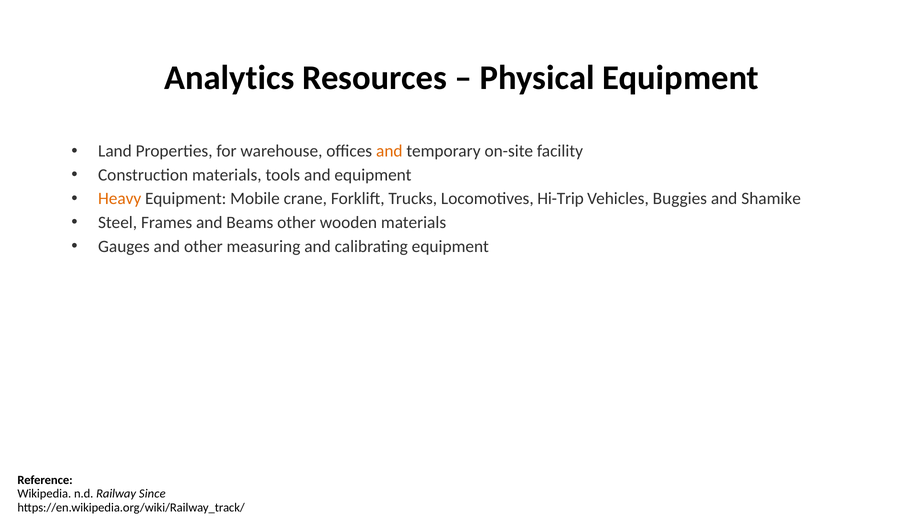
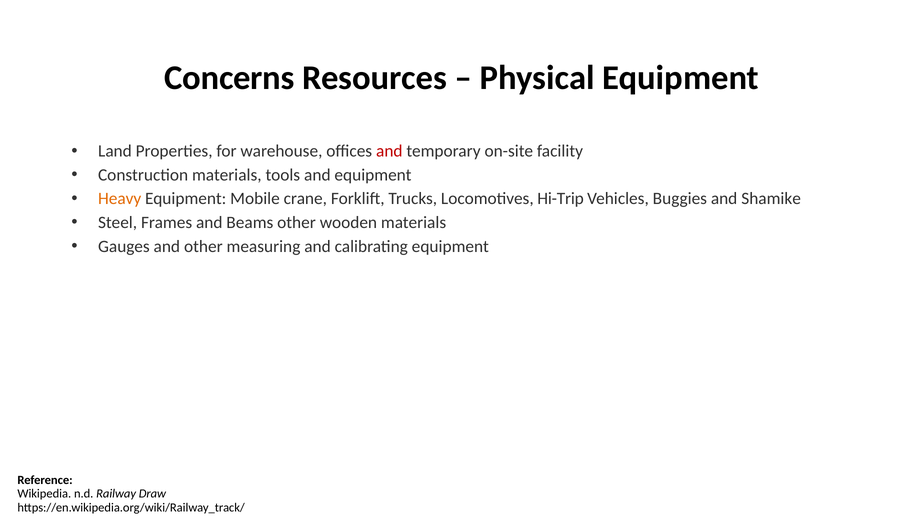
Analytics: Analytics -> Concerns
and at (389, 151) colour: orange -> red
Since: Since -> Draw
